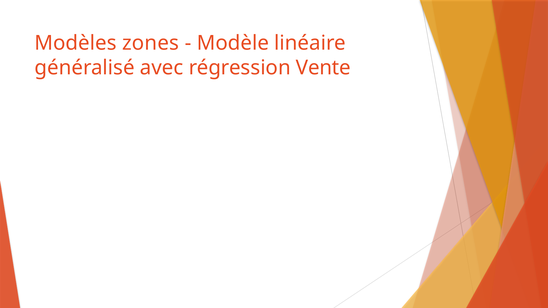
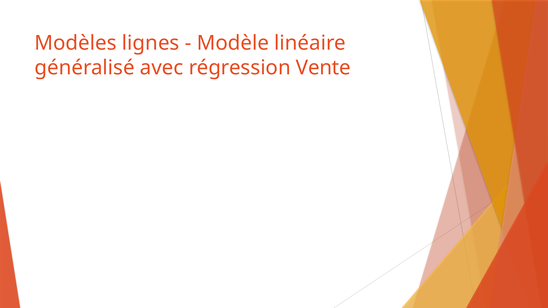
zones: zones -> lignes
